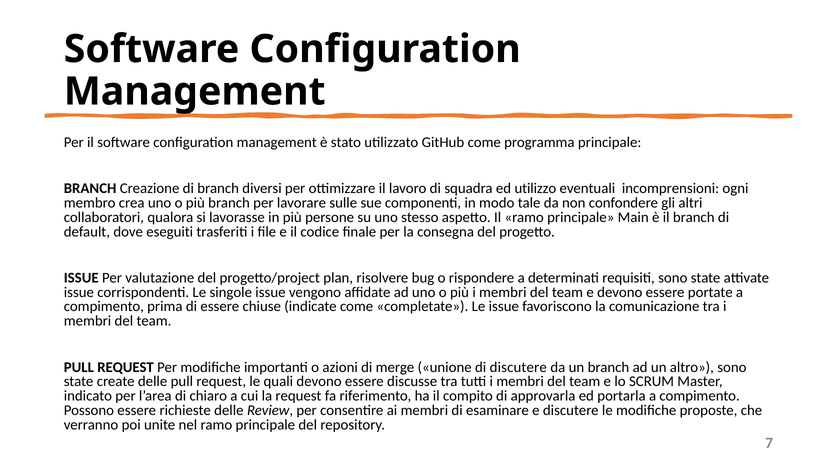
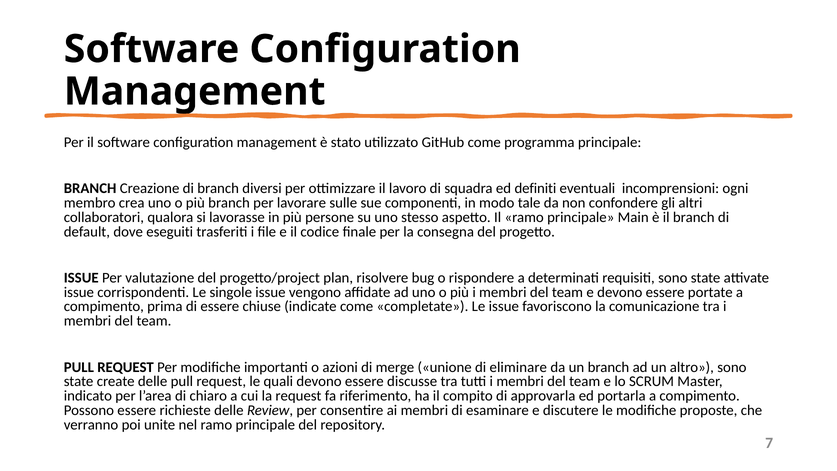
utilizzo: utilizzo -> definiti
di discutere: discutere -> eliminare
